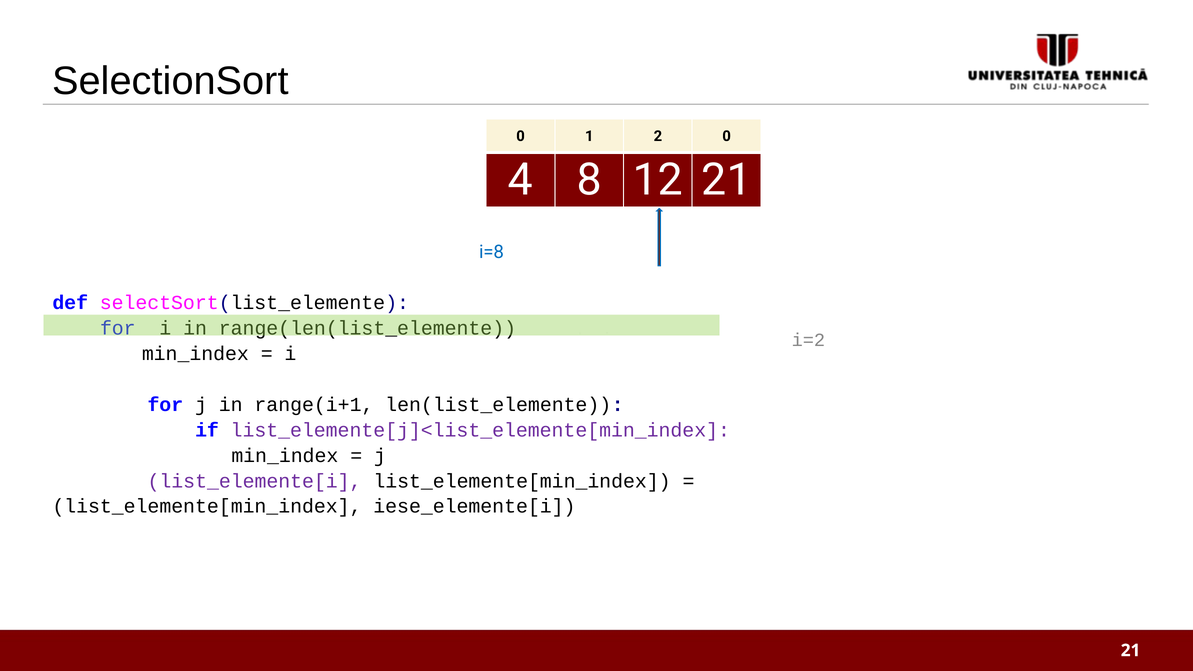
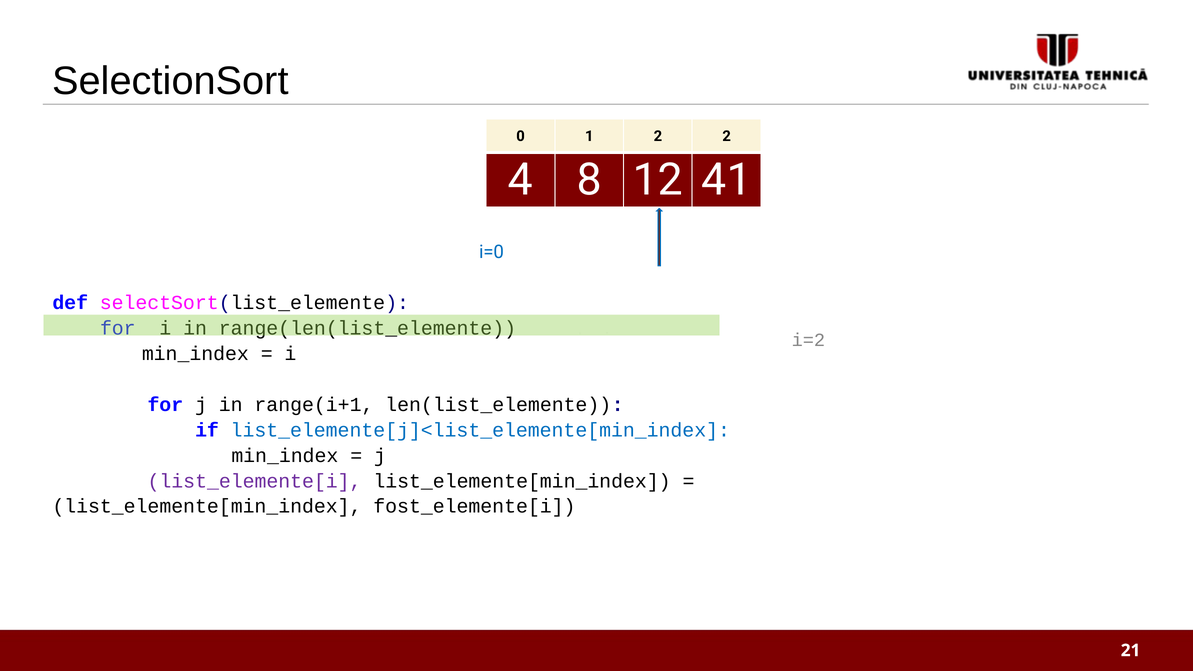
0 at (727, 136): 0 -> 2
21 at (727, 180): 21 -> 41
i=8: i=8 -> i=0
list_elemente[j]<list_elemente[min_index colour: purple -> blue
iese_elemente[i: iese_elemente[i -> fost_elemente[i
